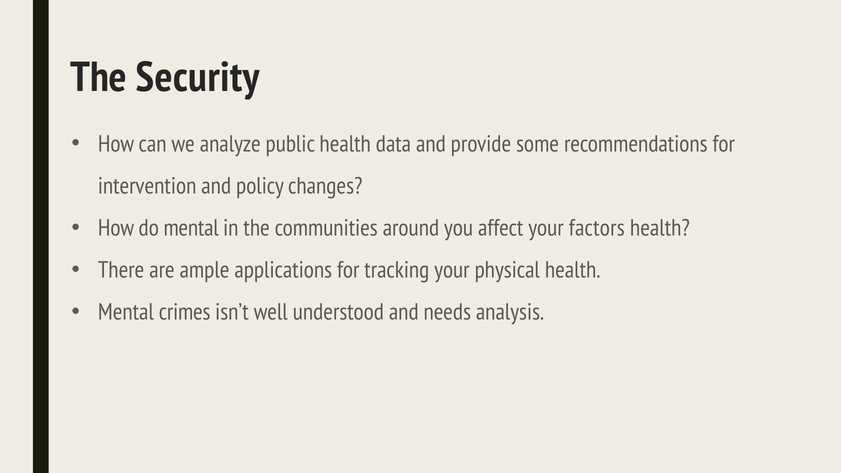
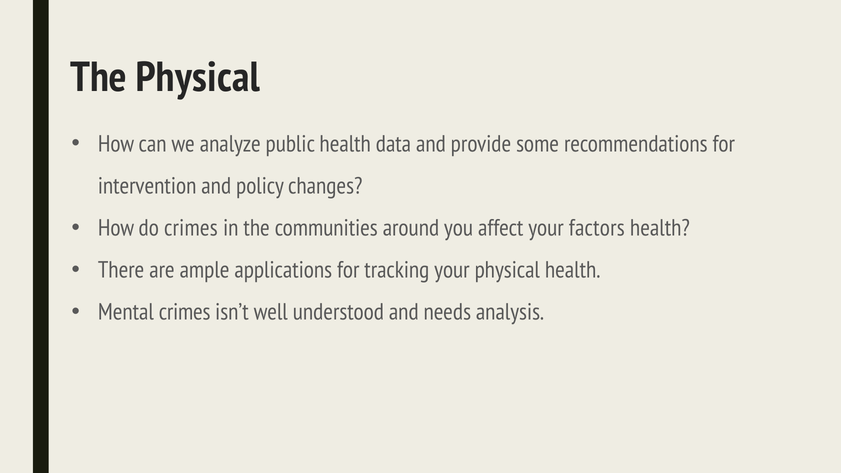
The Security: Security -> Physical
do mental: mental -> crimes
